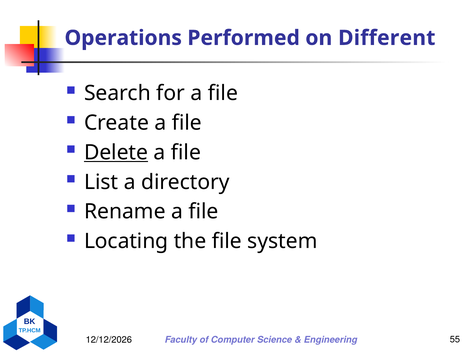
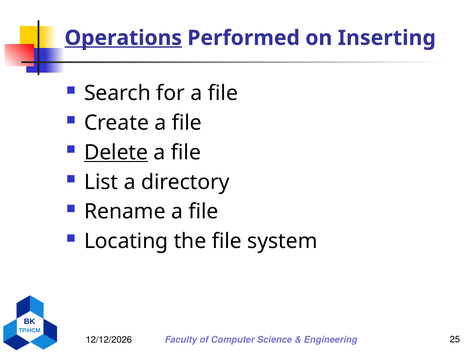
Operations underline: none -> present
Different: Different -> Inserting
55: 55 -> 25
